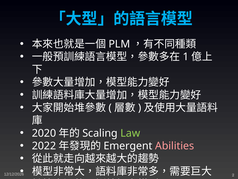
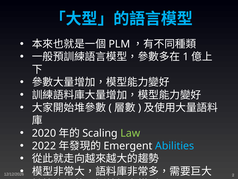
Abilities colour: pink -> light blue
